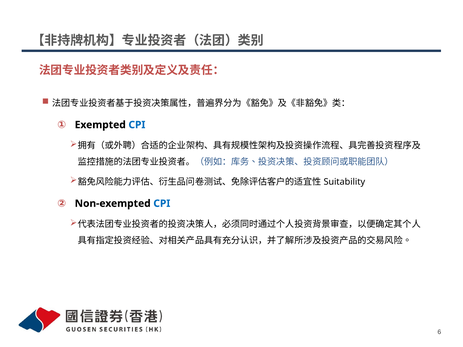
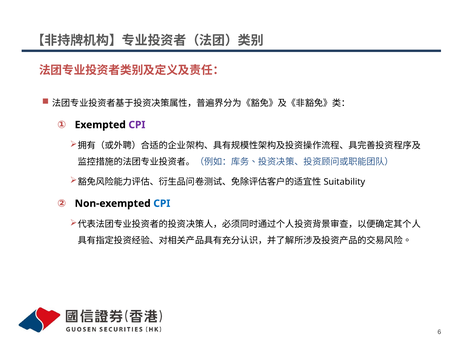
CPI at (137, 125) colour: blue -> purple
